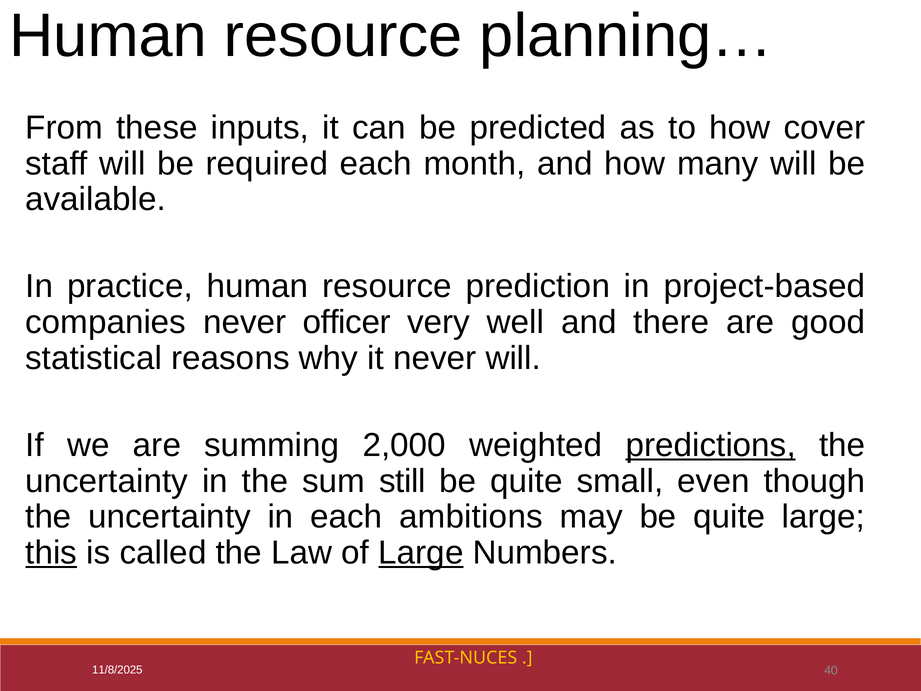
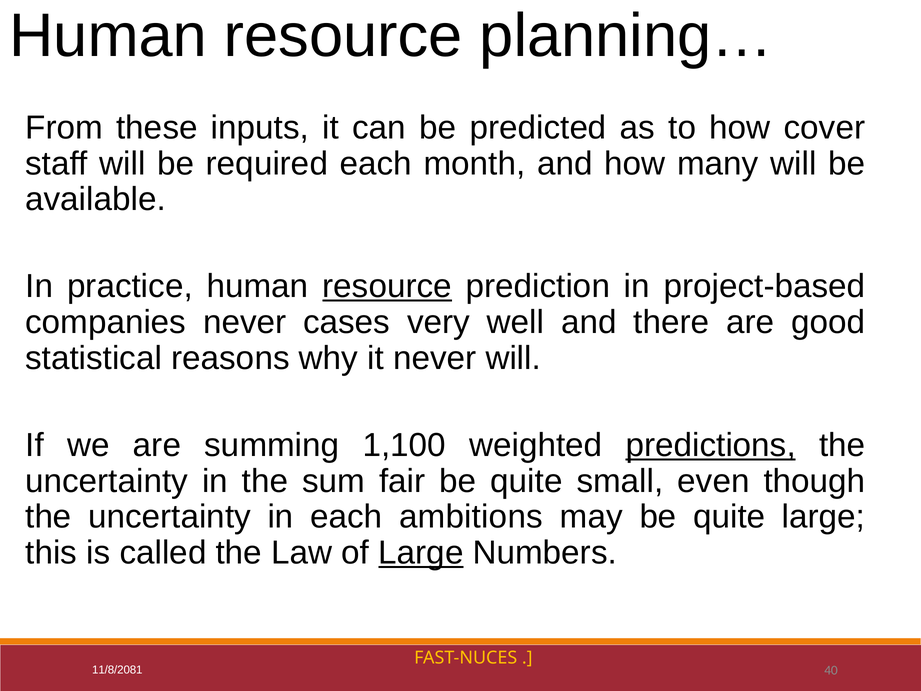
resource at (387, 286) underline: none -> present
officer: officer -> cases
2,000: 2,000 -> 1,100
still: still -> fair
this underline: present -> none
11/8/2025: 11/8/2025 -> 11/8/2081
